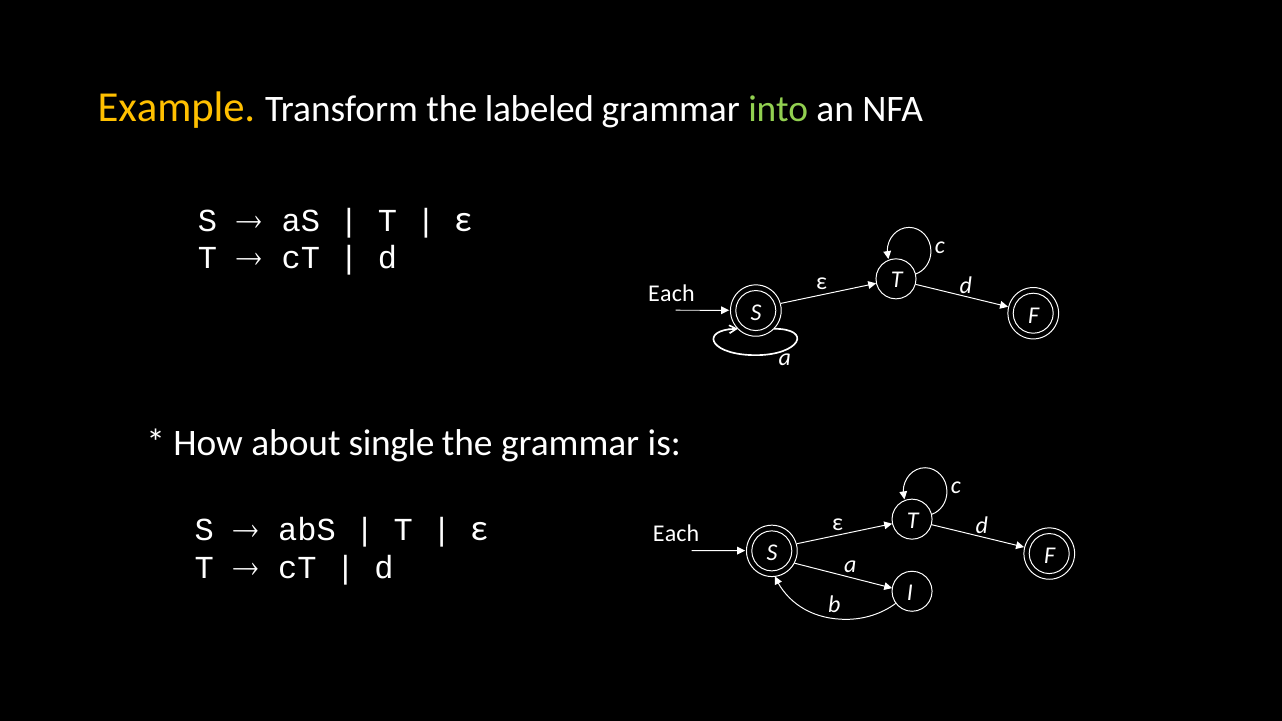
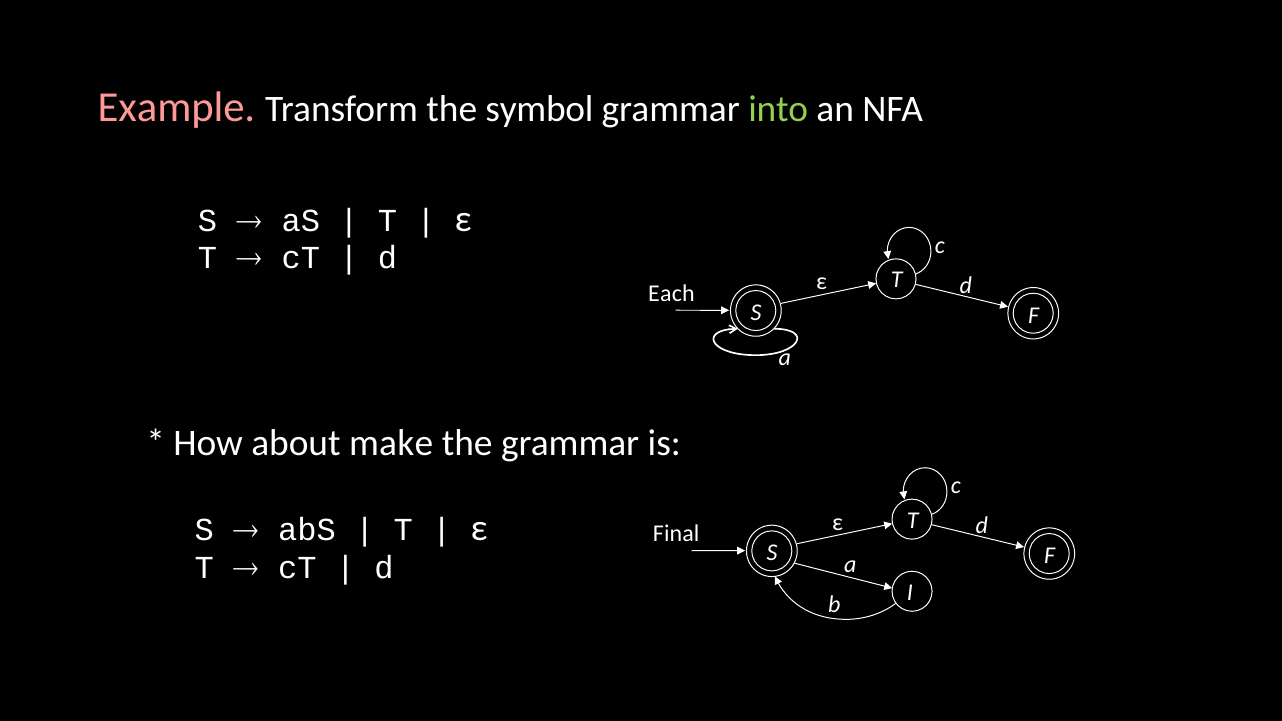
Example colour: yellow -> pink
labeled: labeled -> symbol
single: single -> make
Each at (676, 534): Each -> Final
